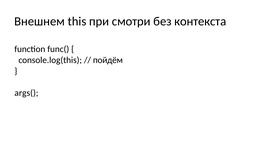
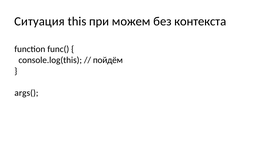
Внешнем: Внешнем -> Ситуация
смотри: смотри -> можем
